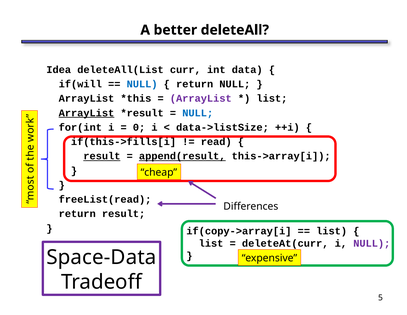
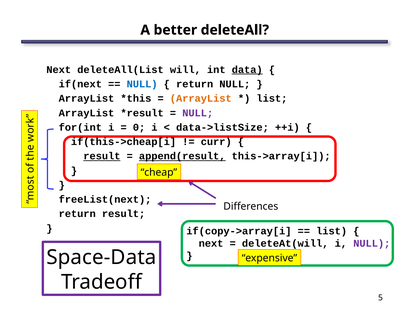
Idea at (59, 70): Idea -> Next
curr: curr -> will
data underline: none -> present
if(will: if(will -> if(next
ArrayList at (201, 98) colour: purple -> orange
ArrayList at (86, 113) underline: present -> none
NULL at (198, 113) colour: blue -> purple
if(this->fills[i: if(this->fills[i -> if(this->cheap[i
read: read -> curr
freeList(read: freeList(read -> freeList(next
list at (211, 243): list -> next
deleteAt(curr: deleteAt(curr -> deleteAt(will
